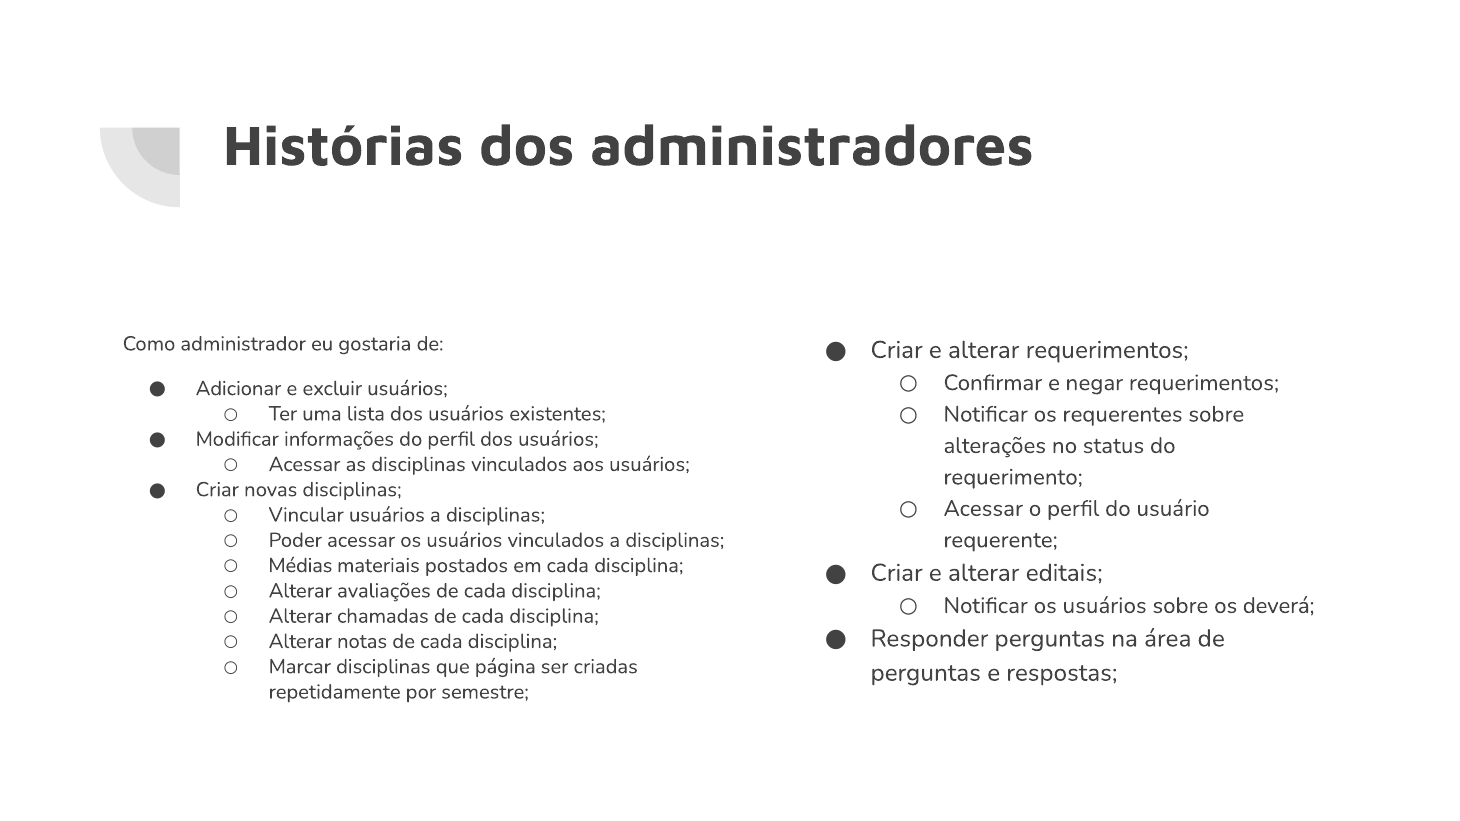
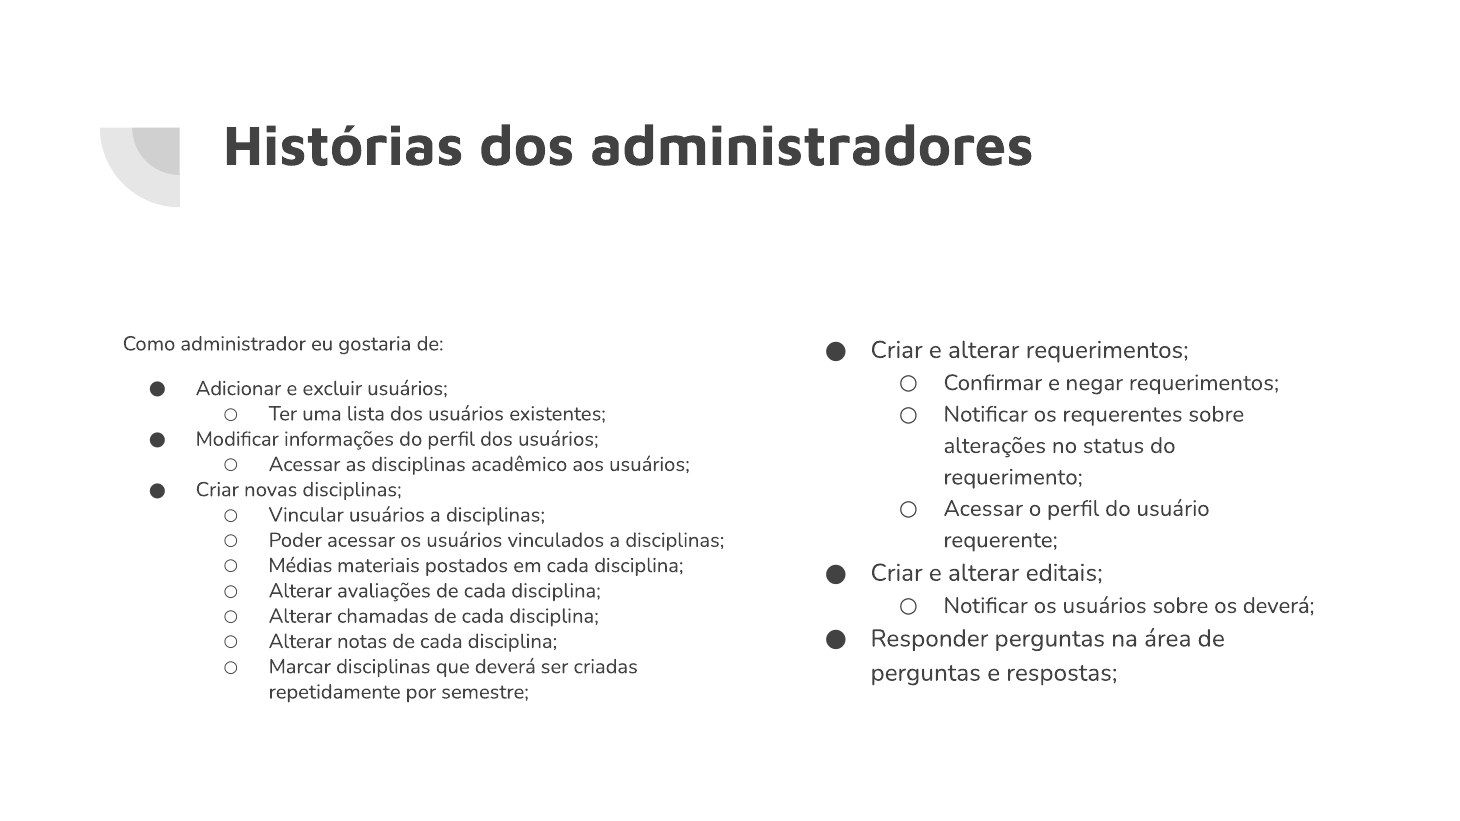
disciplinas vinculados: vinculados -> acadêmico
que página: página -> deverá
